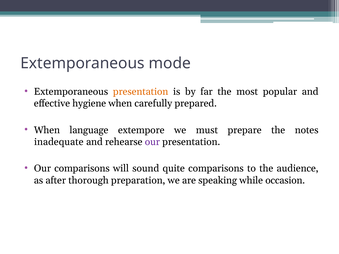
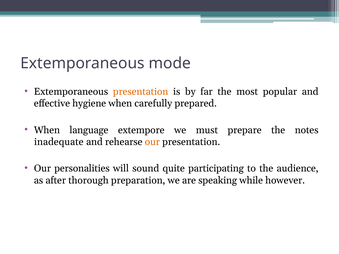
our at (152, 142) colour: purple -> orange
Our comparisons: comparisons -> personalities
quite comparisons: comparisons -> participating
occasion: occasion -> however
